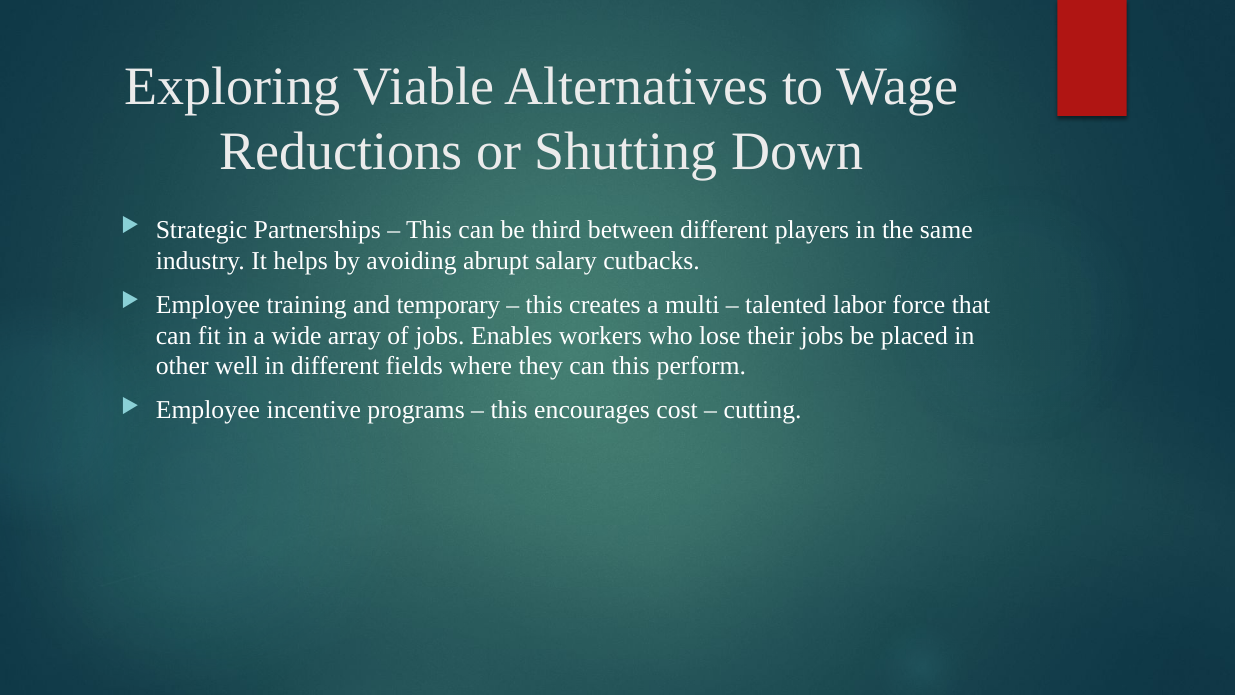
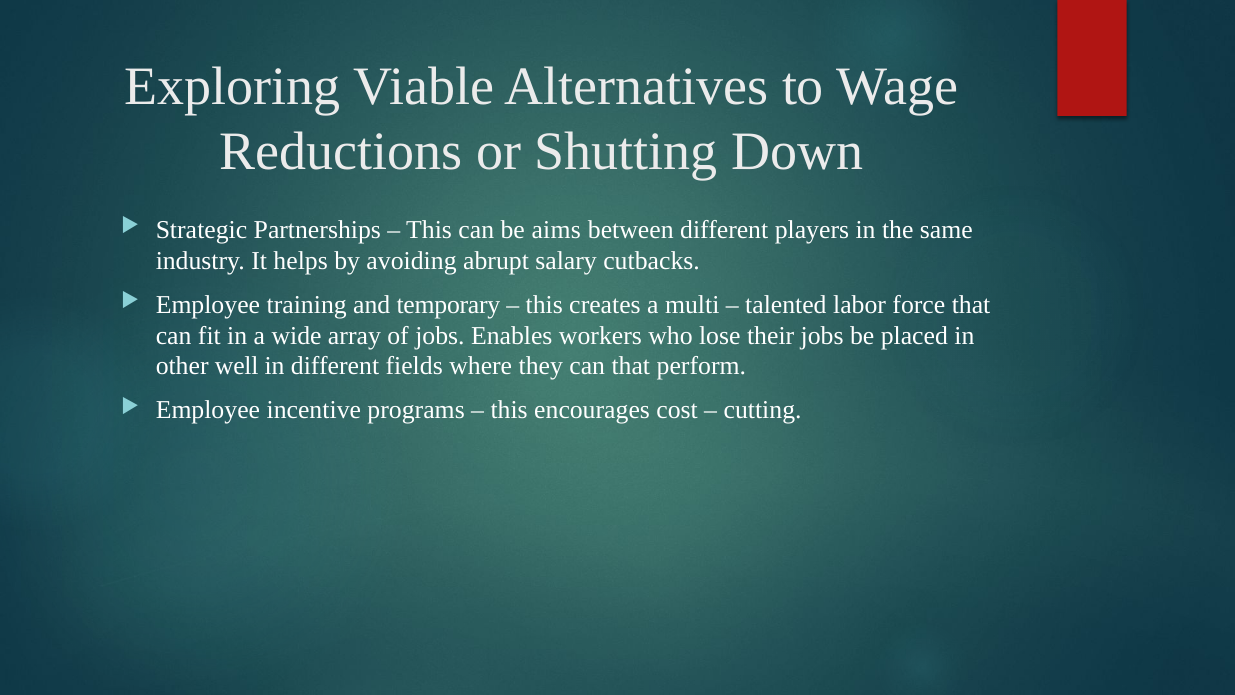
third: third -> aims
can this: this -> that
